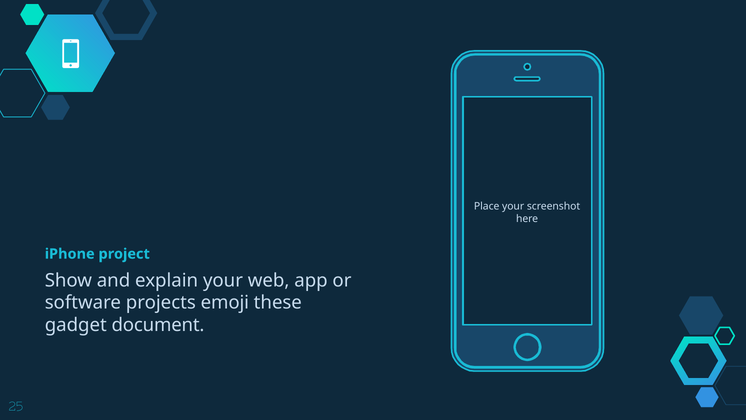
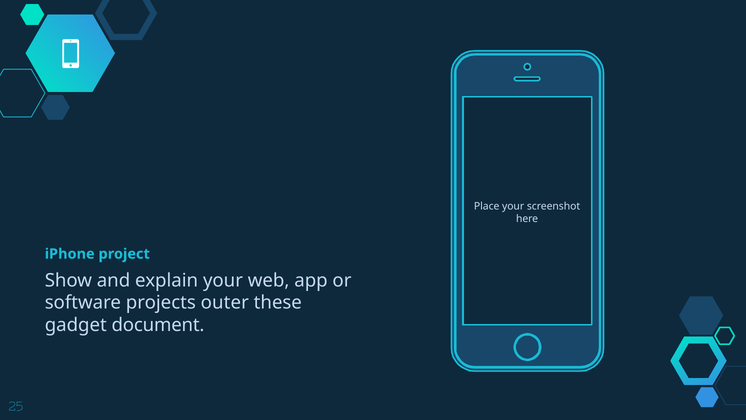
emoji: emoji -> outer
